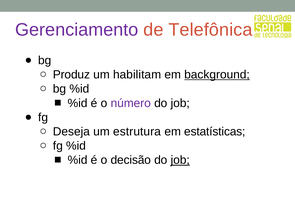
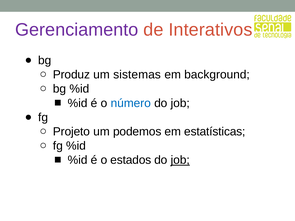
Telefônica: Telefônica -> Interativos
habilitam: habilitam -> sistemas
background underline: present -> none
número colour: purple -> blue
Deseja: Deseja -> Projeto
estrutura: estrutura -> podemos
decisão: decisão -> estados
